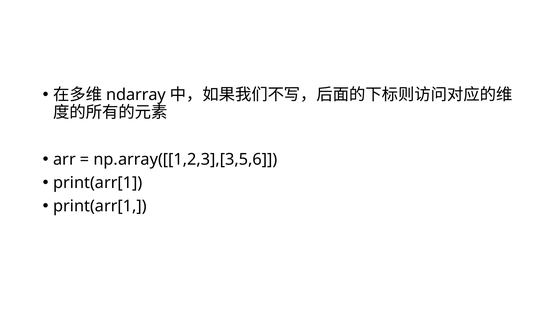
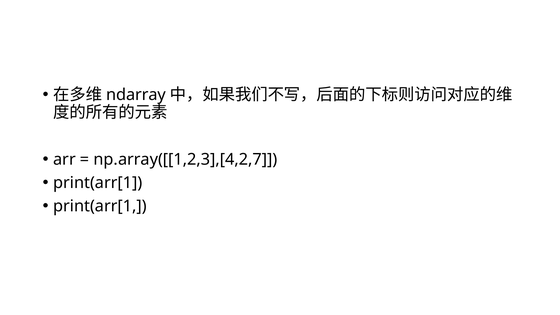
np.array([[1,2,3],[3,5,6: np.array([[1,2,3],[3,5,6 -> np.array([[1,2,3],[4,2,7
